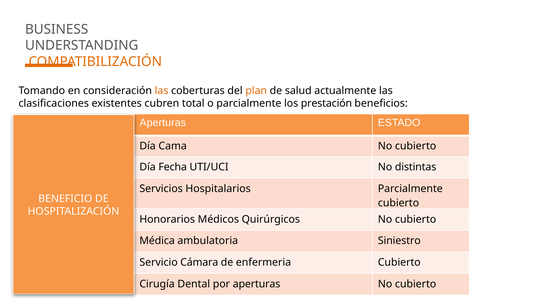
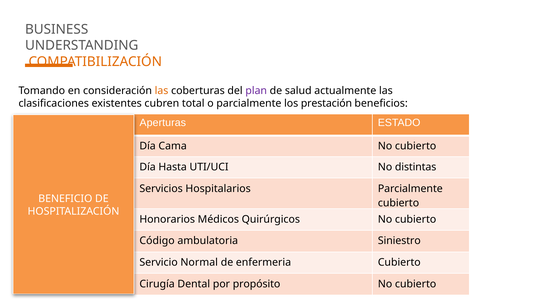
plan colour: orange -> purple
Fecha: Fecha -> Hasta
Médica: Médica -> Código
Cámara: Cámara -> Normal
por aperturas: aperturas -> propósito
